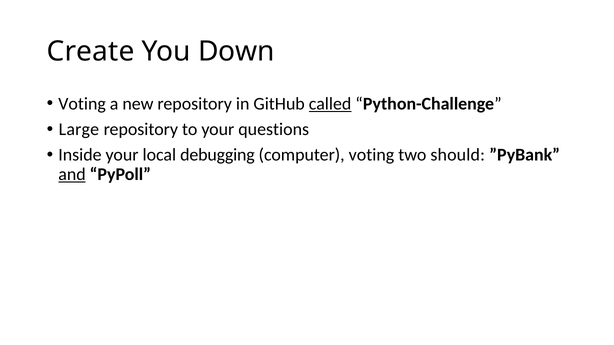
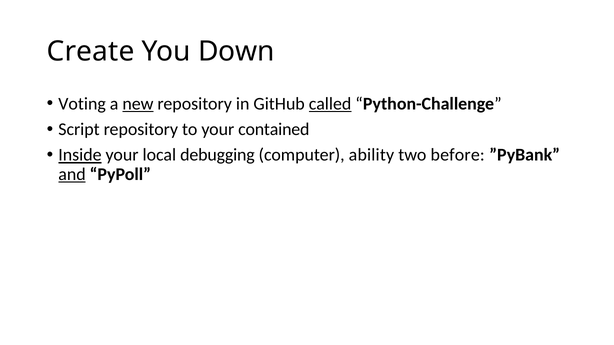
new underline: none -> present
Large: Large -> Script
questions: questions -> contained
Inside underline: none -> present
computer voting: voting -> ability
should: should -> before
